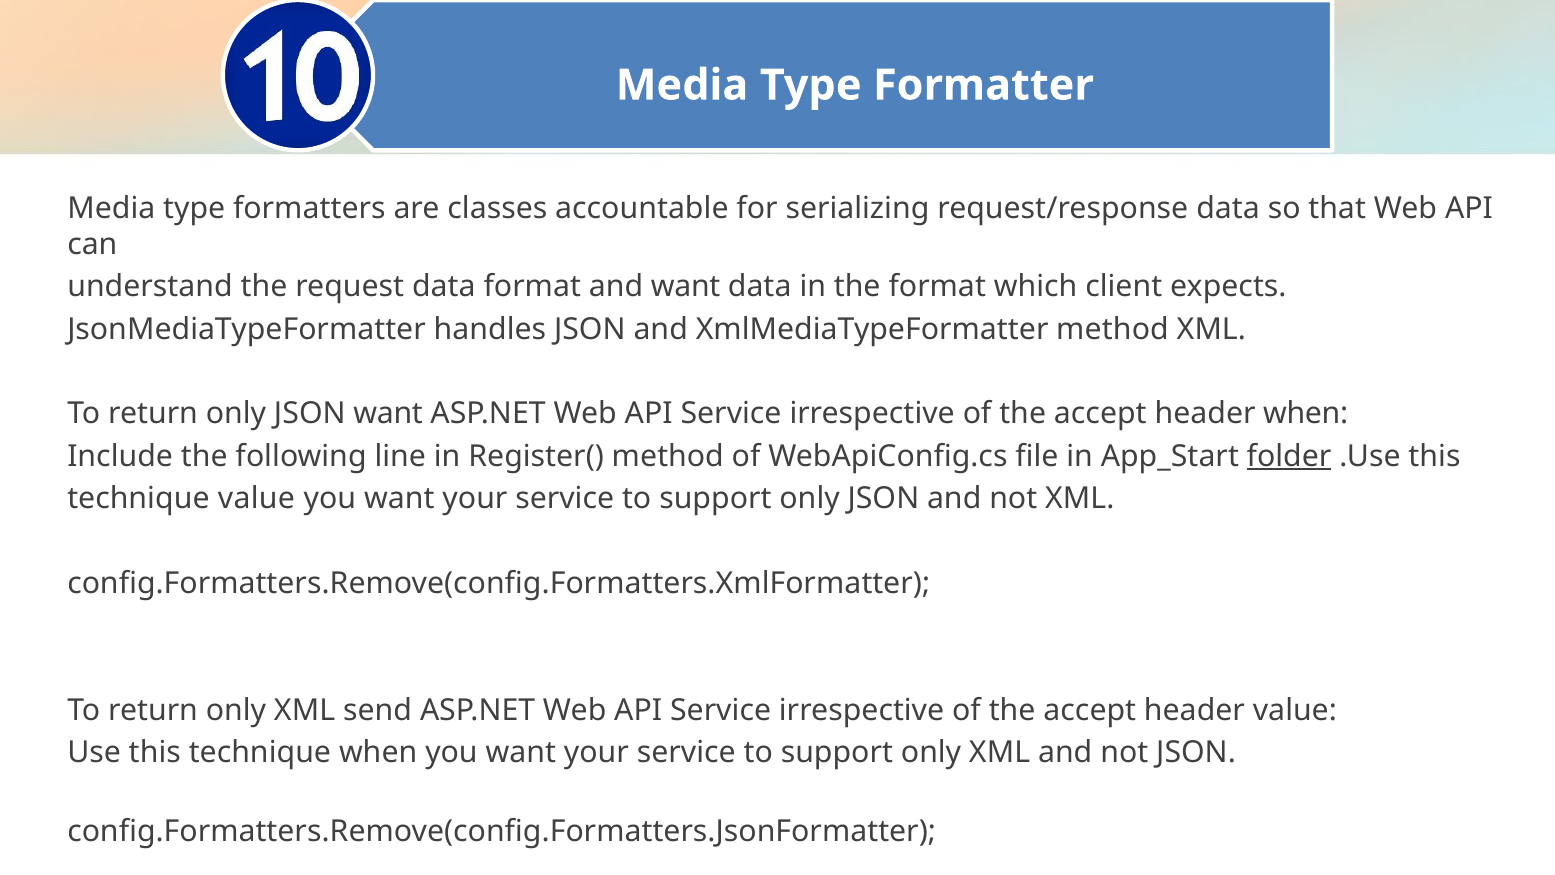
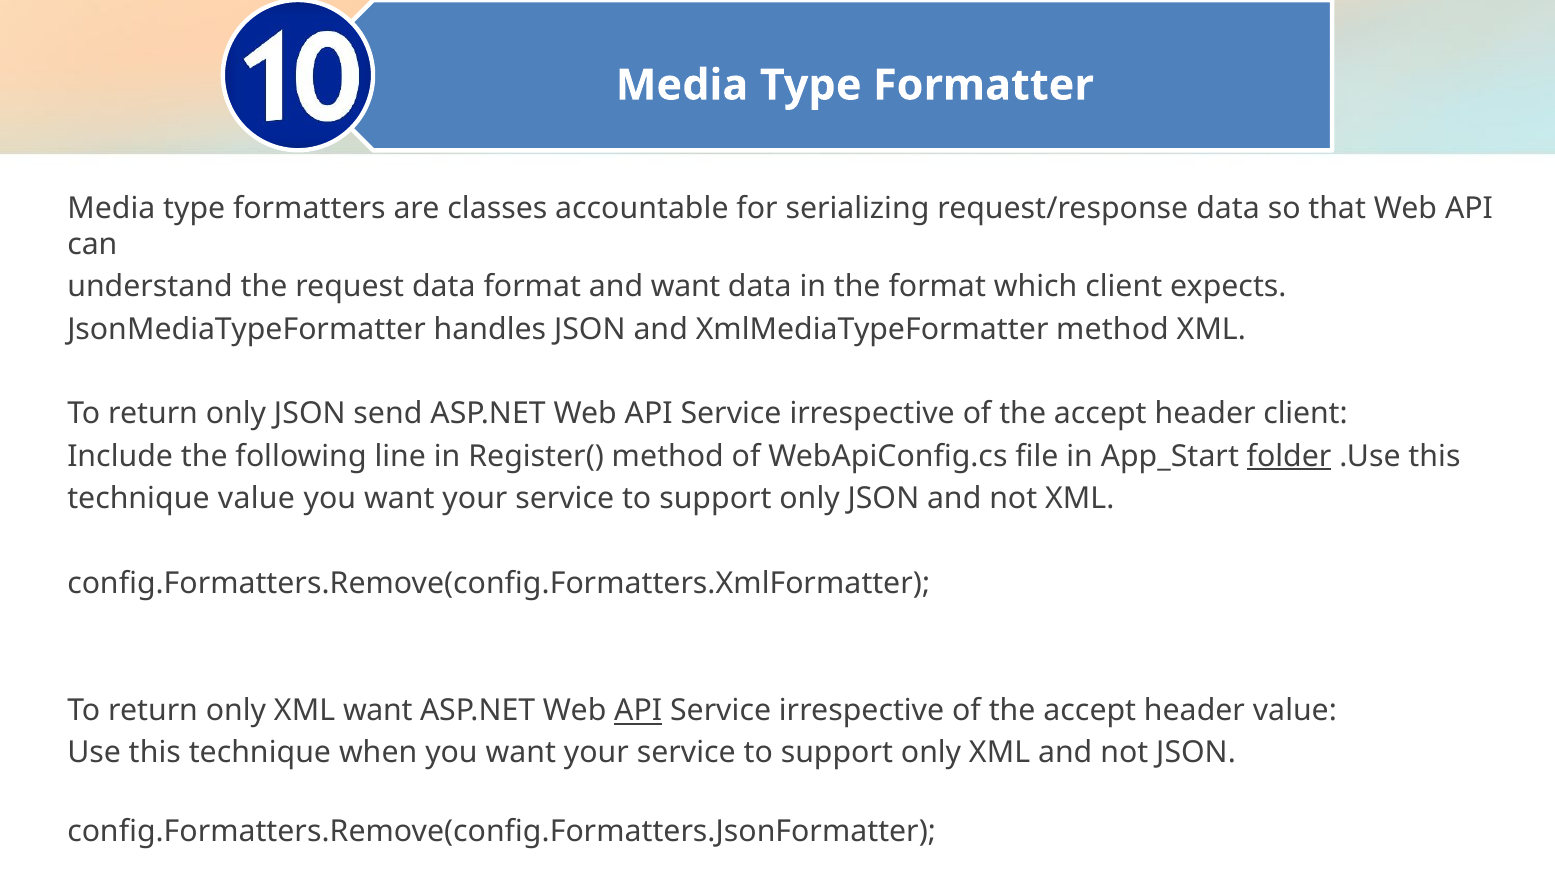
JSON want: want -> send
header when: when -> client
XML send: send -> want
API at (638, 710) underline: none -> present
